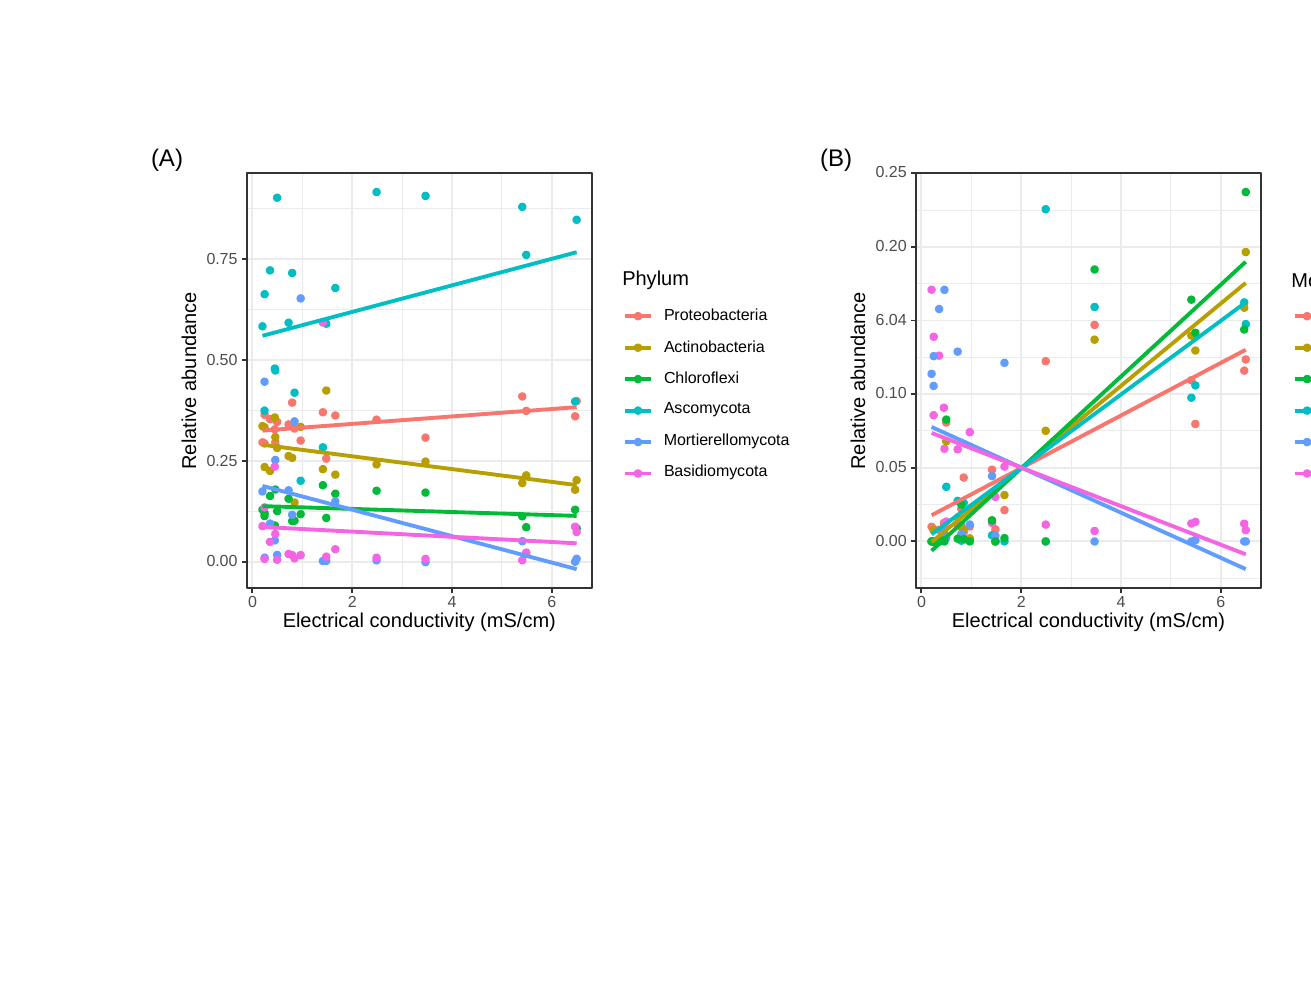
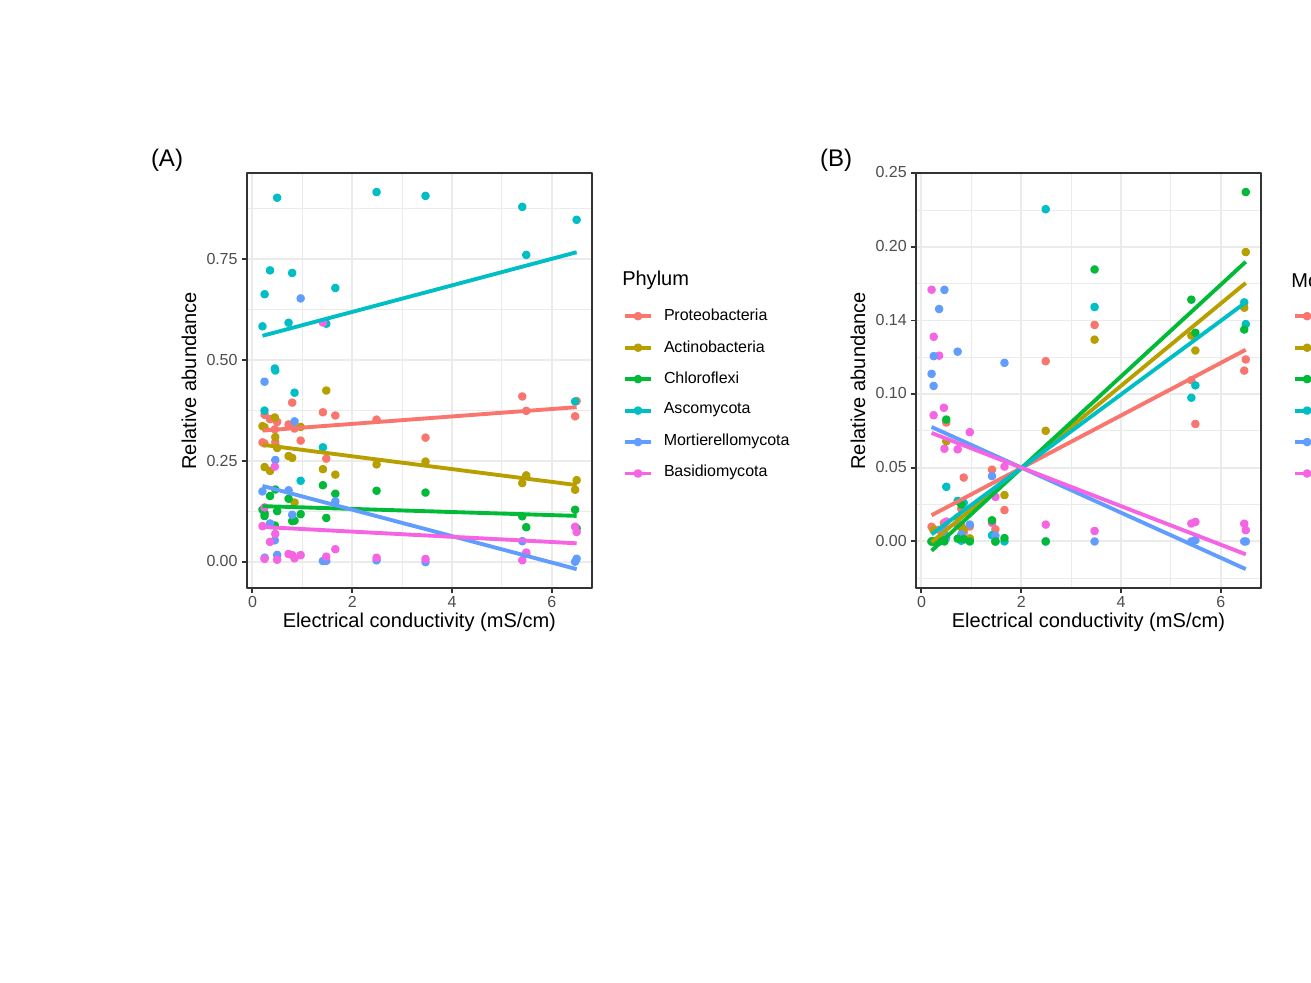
6.04: 6.04 -> 0.14
